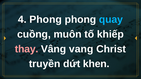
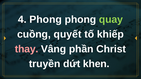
quay colour: light blue -> light green
muôn: muôn -> quyết
vang: vang -> phần
